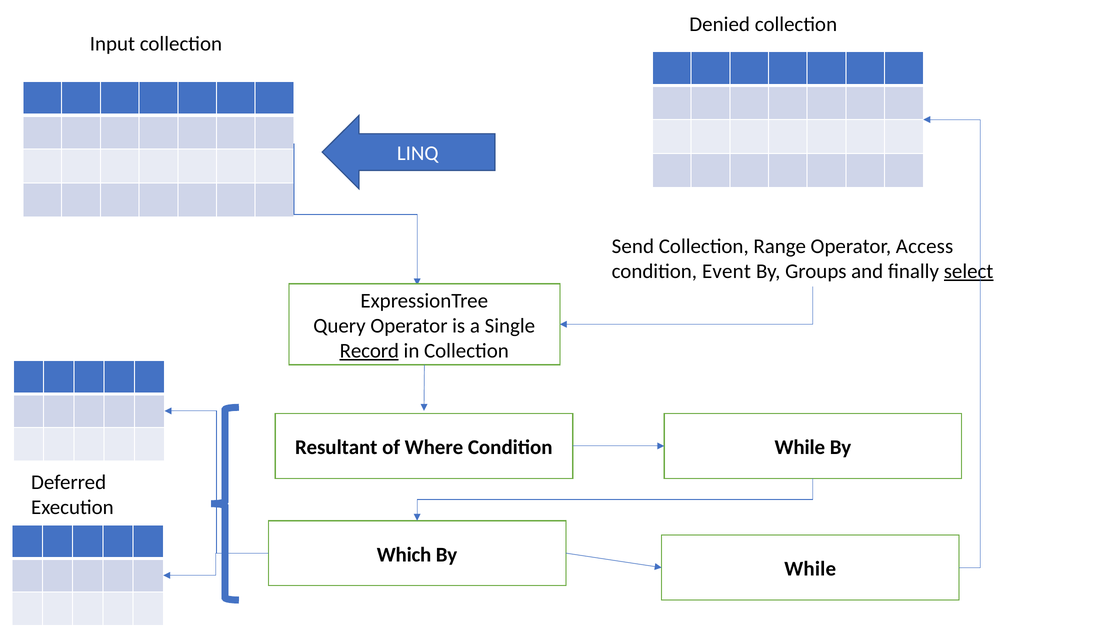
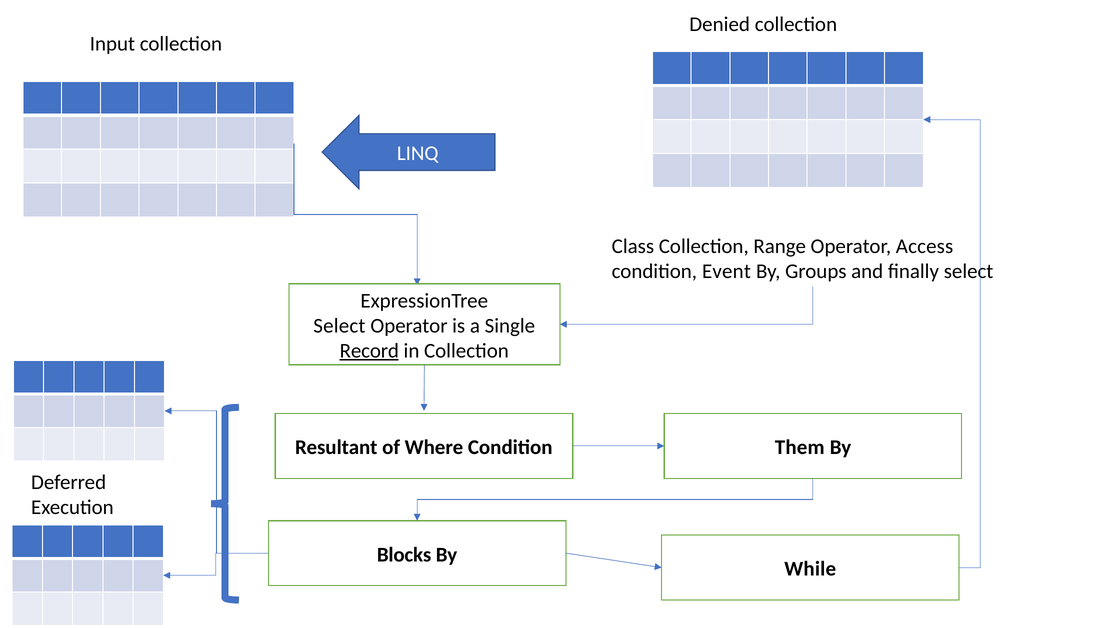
Send: Send -> Class
select at (969, 271) underline: present -> none
Query at (339, 326): Query -> Select
Condition While: While -> Them
Which: Which -> Blocks
